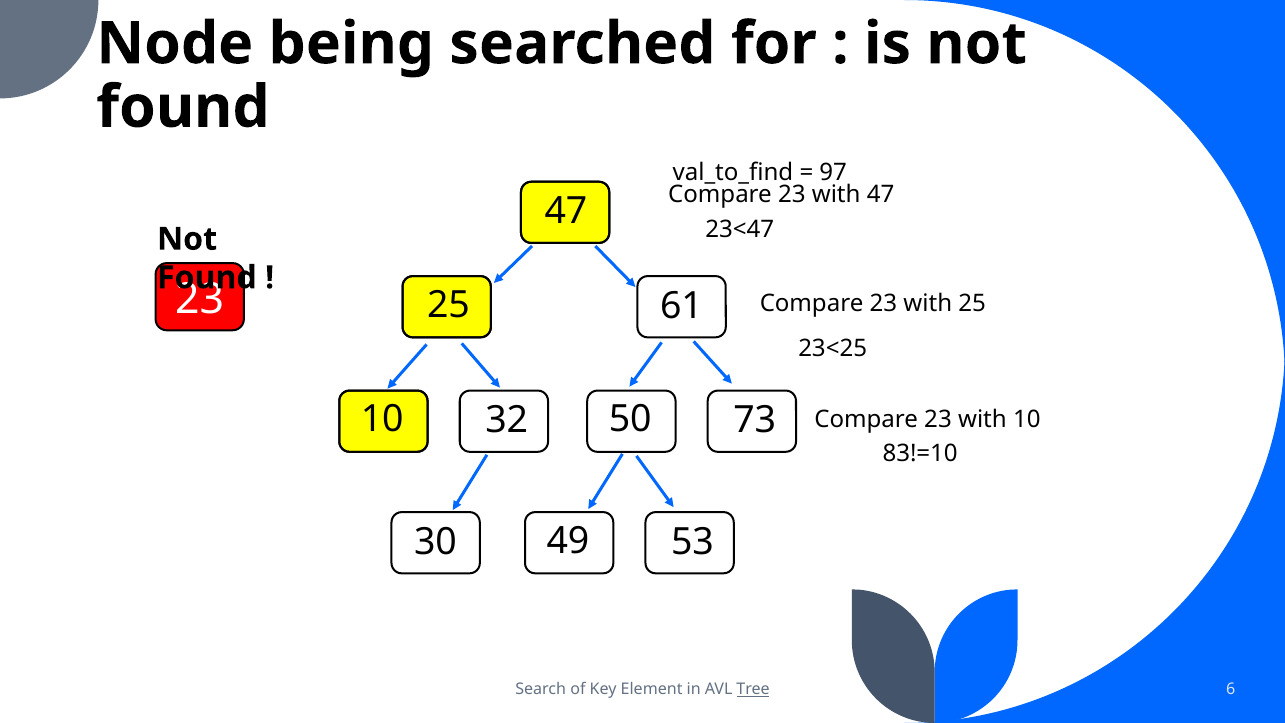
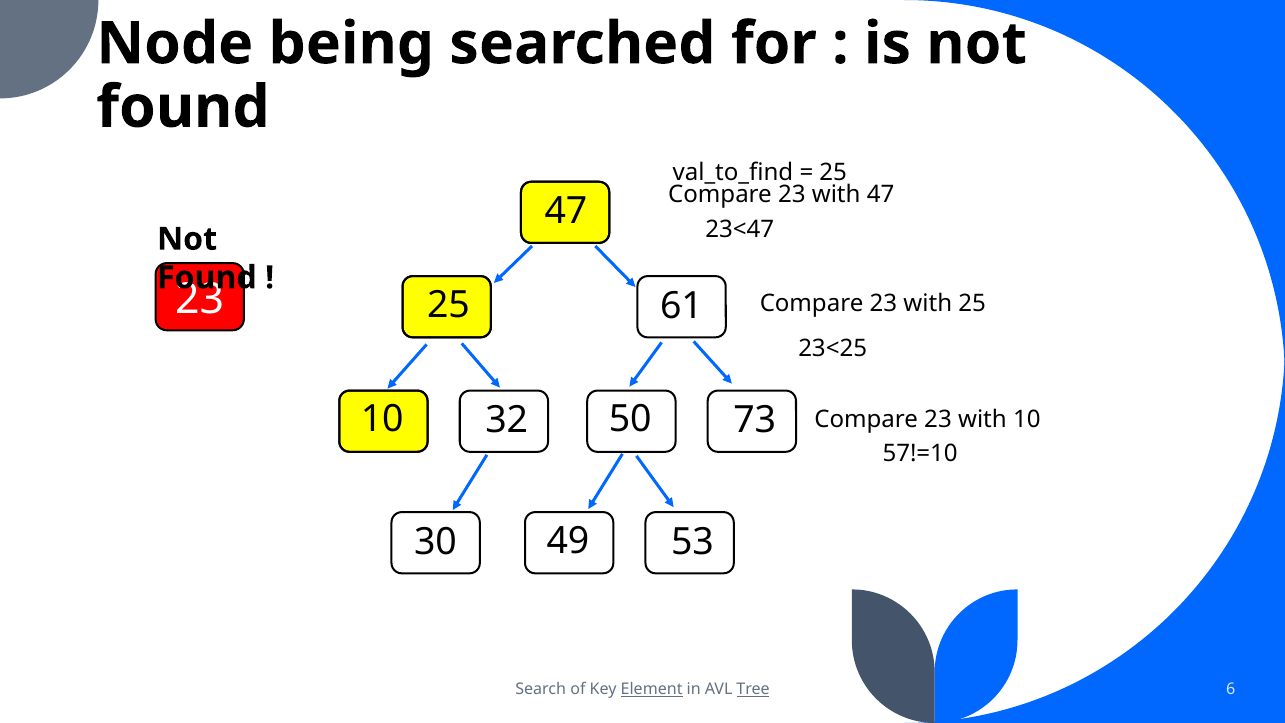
97 at (833, 173): 97 -> 25
83!=10: 83!=10 -> 57!=10
Element underline: none -> present
